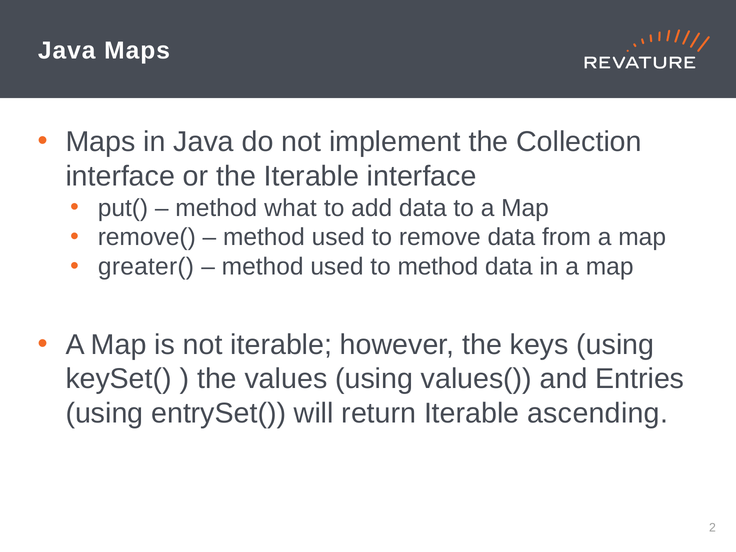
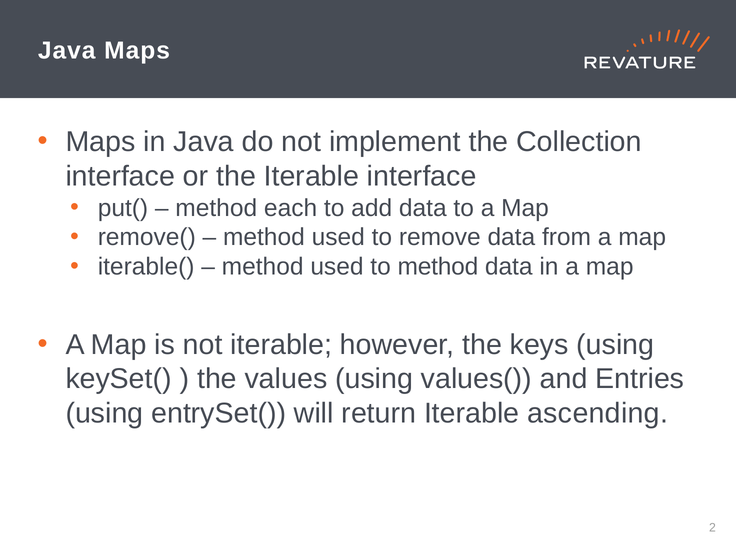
what: what -> each
greater(: greater( -> iterable(
